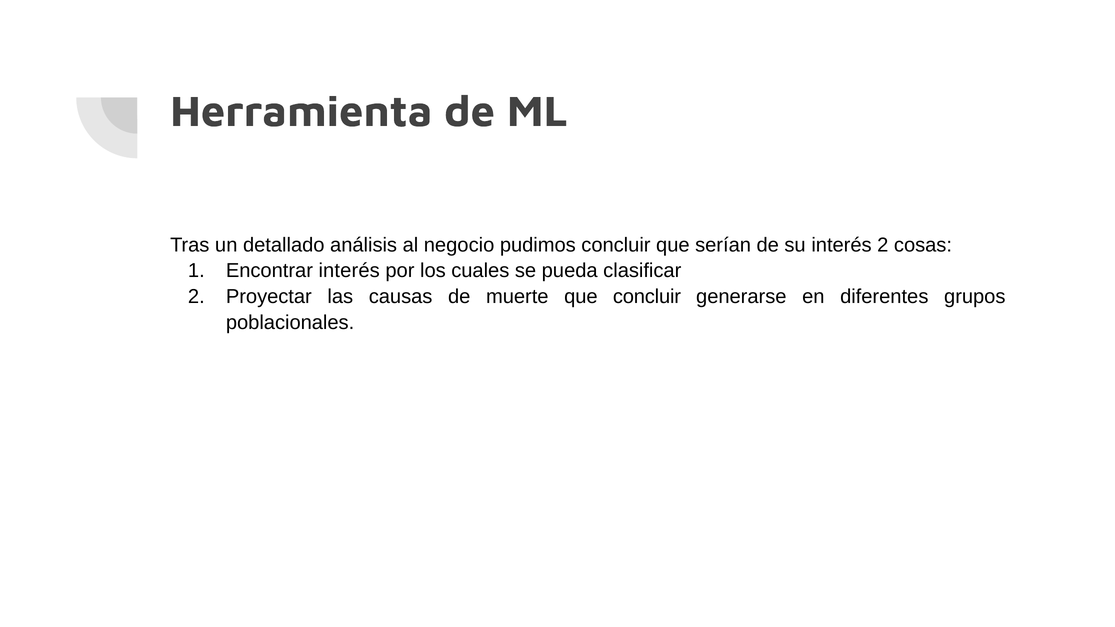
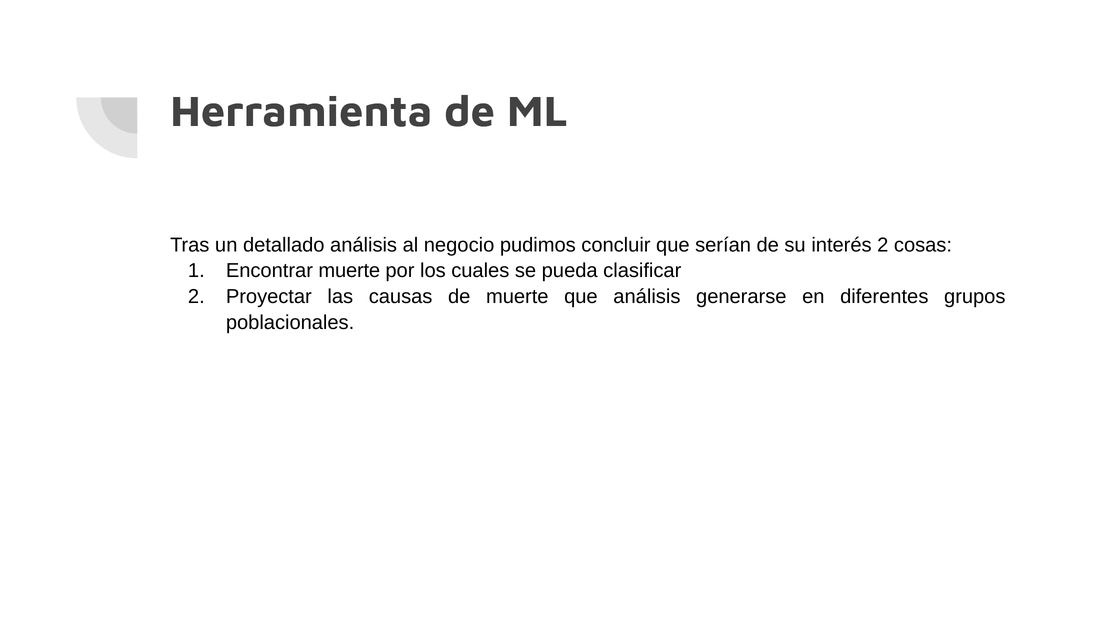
Encontrar interés: interés -> muerte
que concluir: concluir -> análisis
